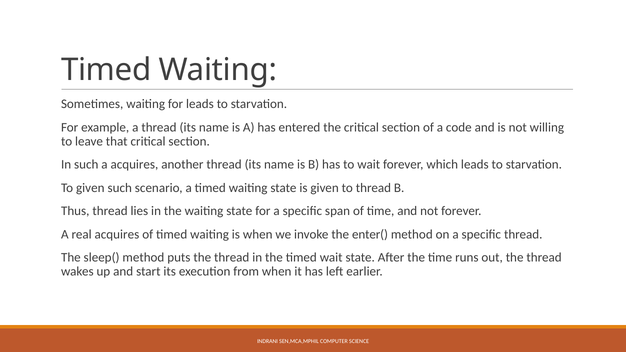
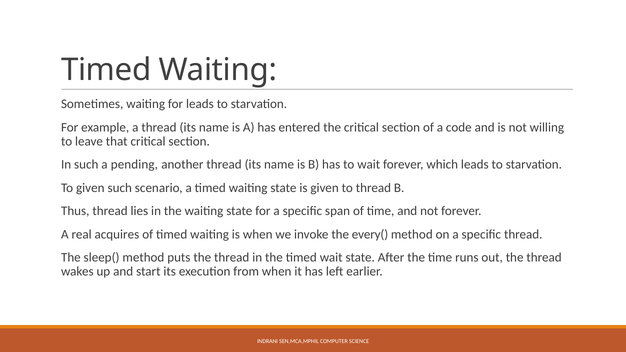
a acquires: acquires -> pending
enter(: enter( -> every(
